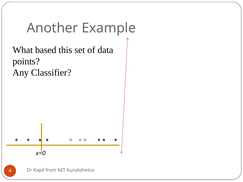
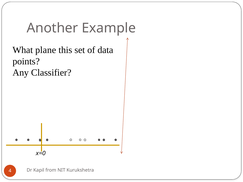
based: based -> plane
